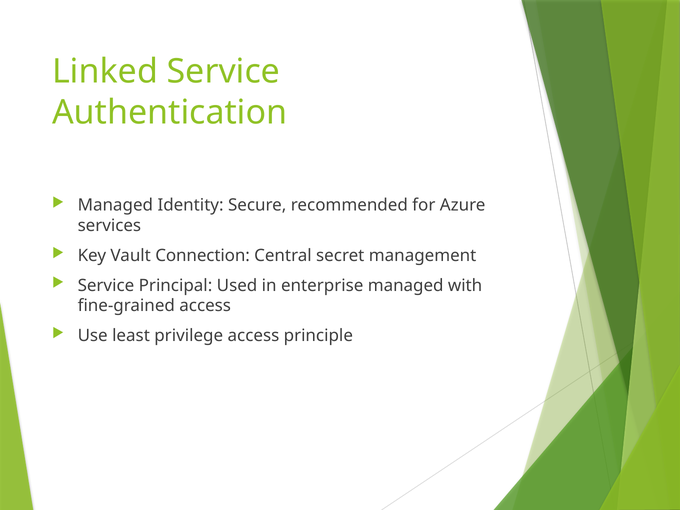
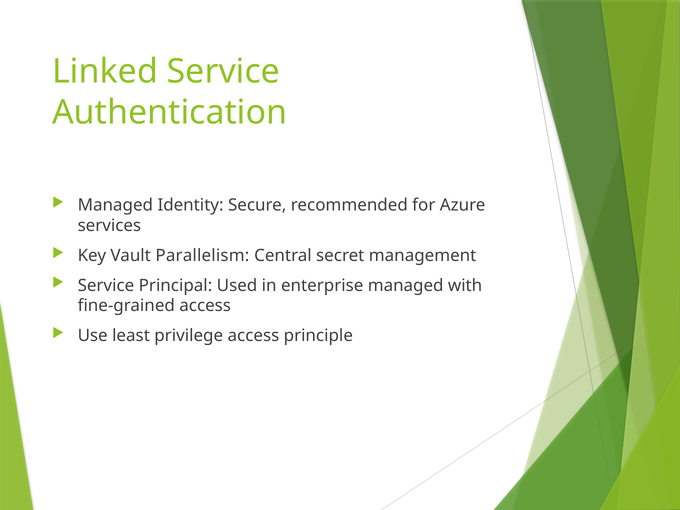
Connection: Connection -> Parallelism
